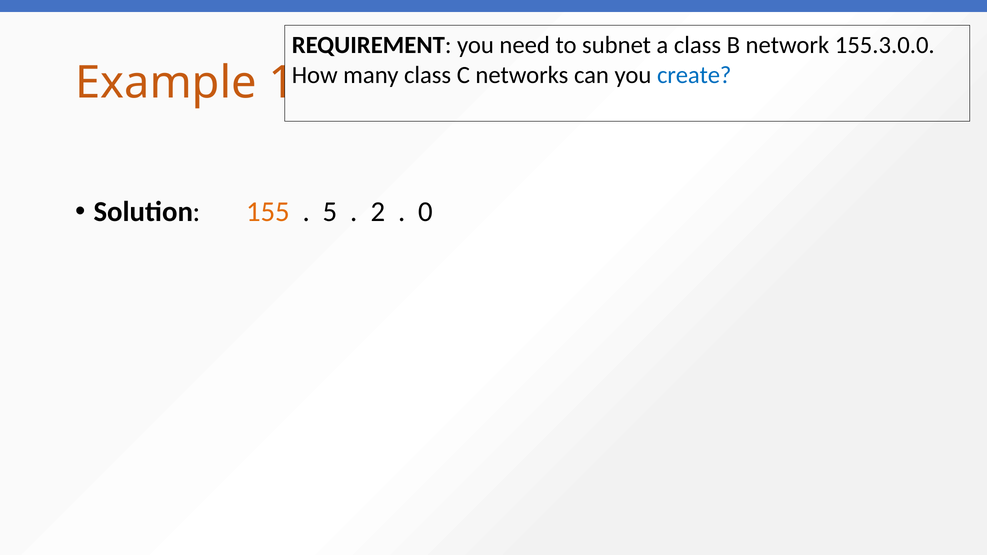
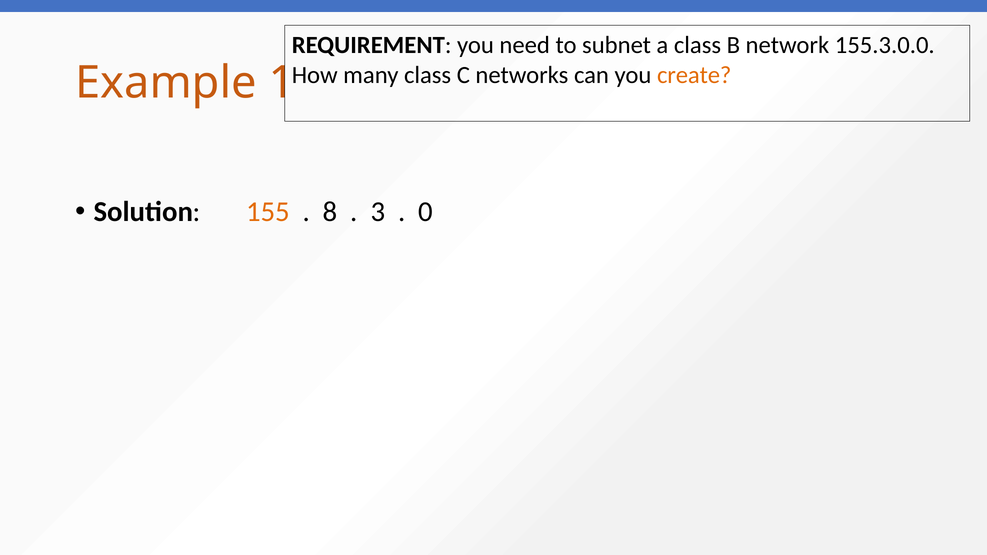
create colour: blue -> orange
5: 5 -> 8
2: 2 -> 3
